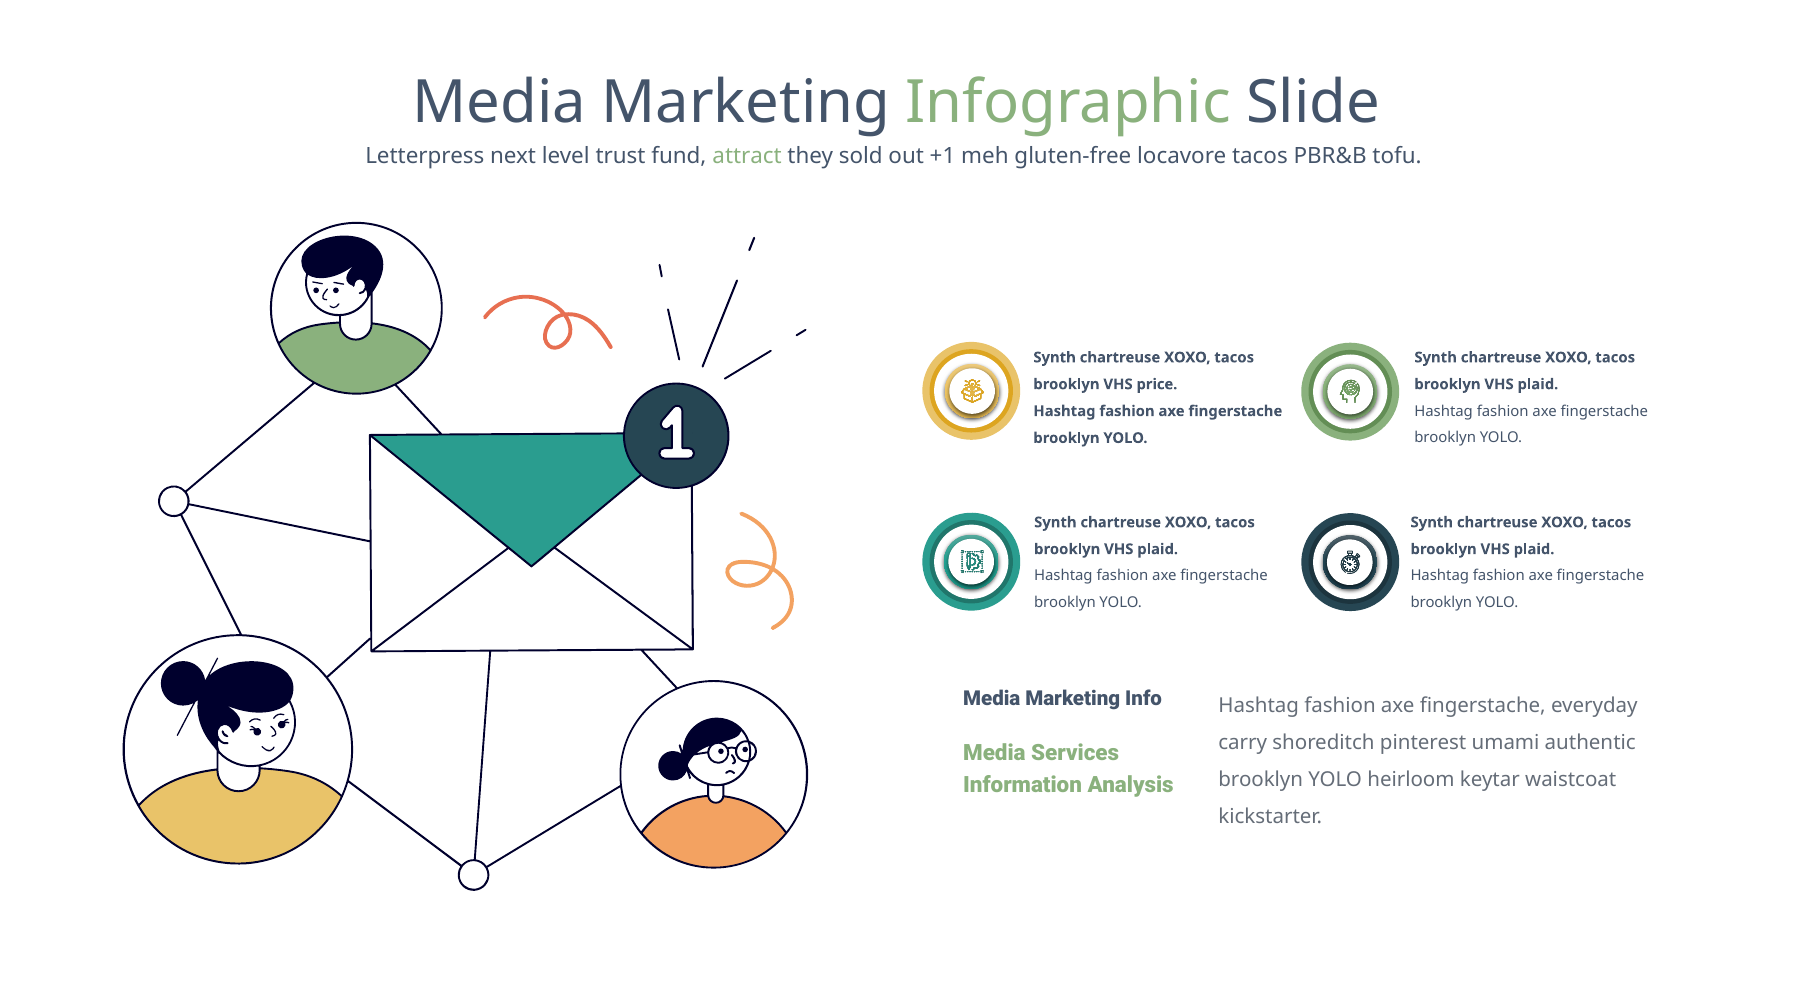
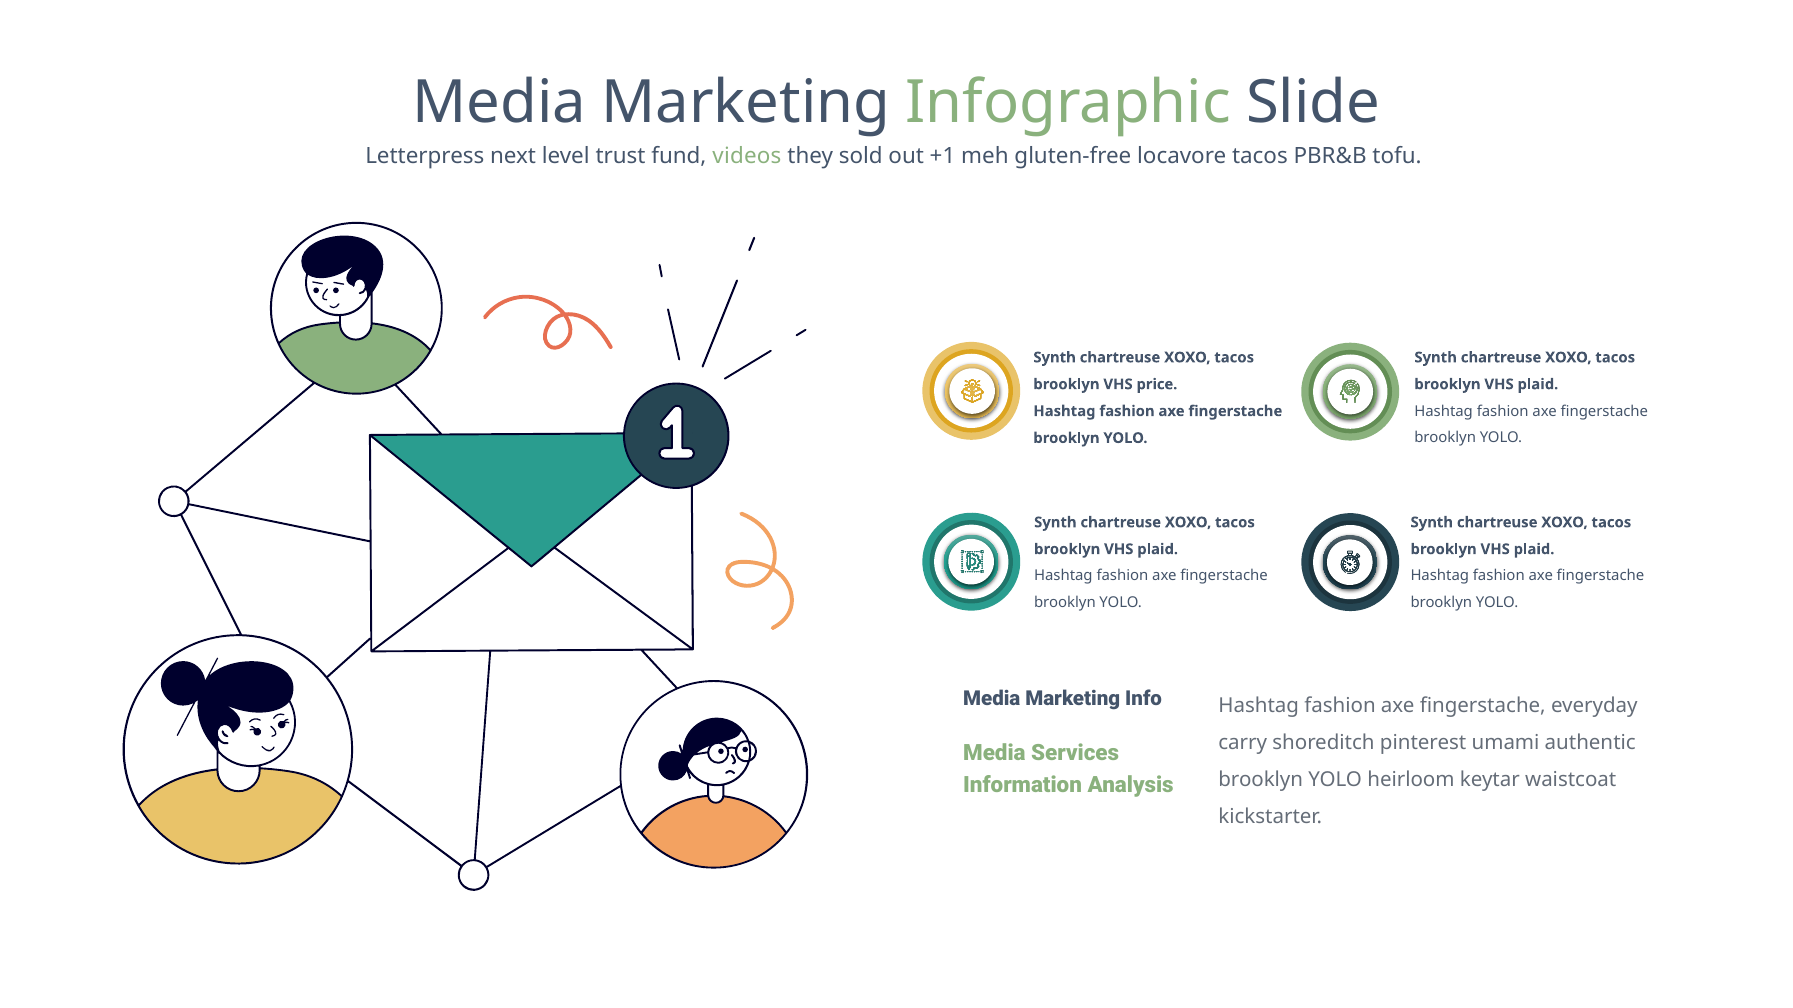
attract: attract -> videos
